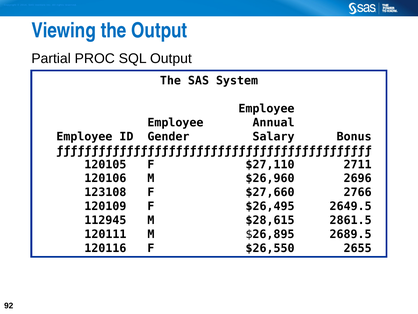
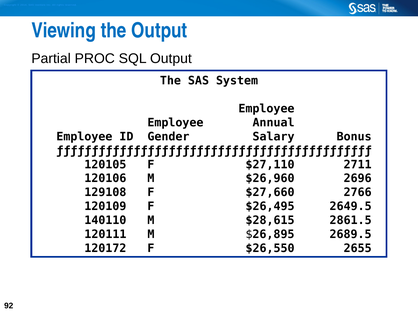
123108: 123108 -> 129108
112945: 112945 -> 140110
120116: 120116 -> 120172
